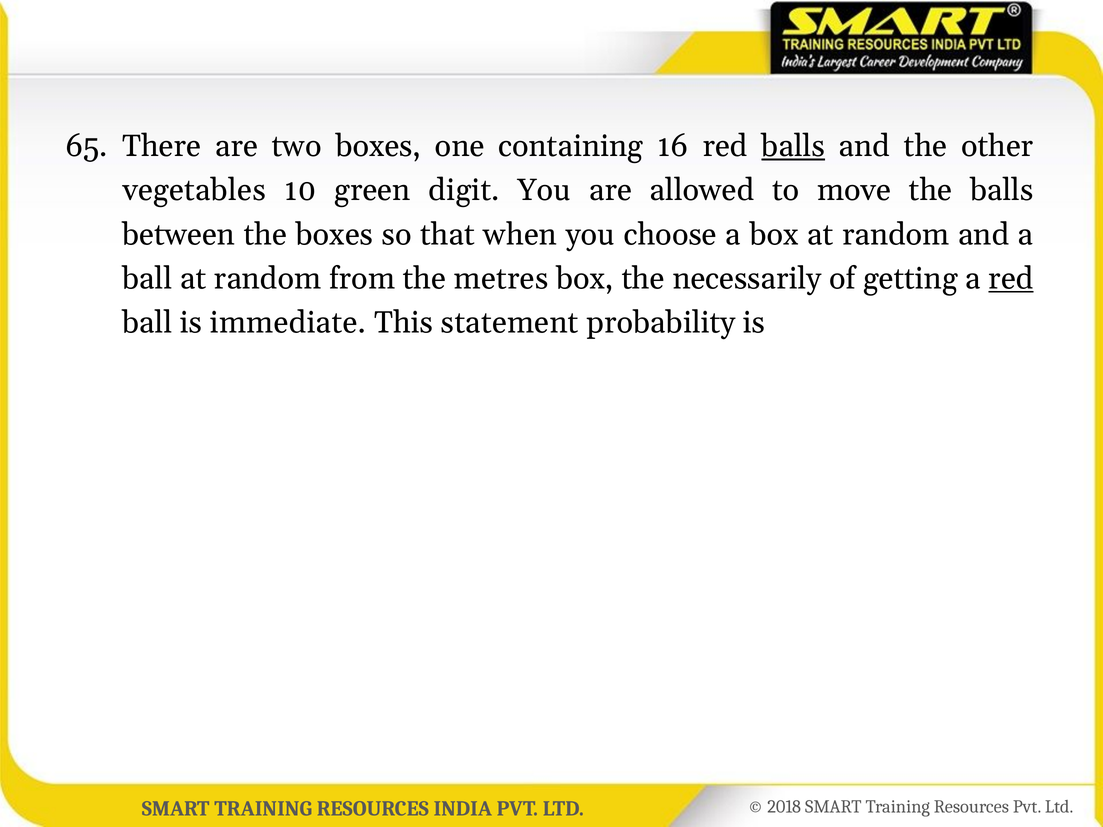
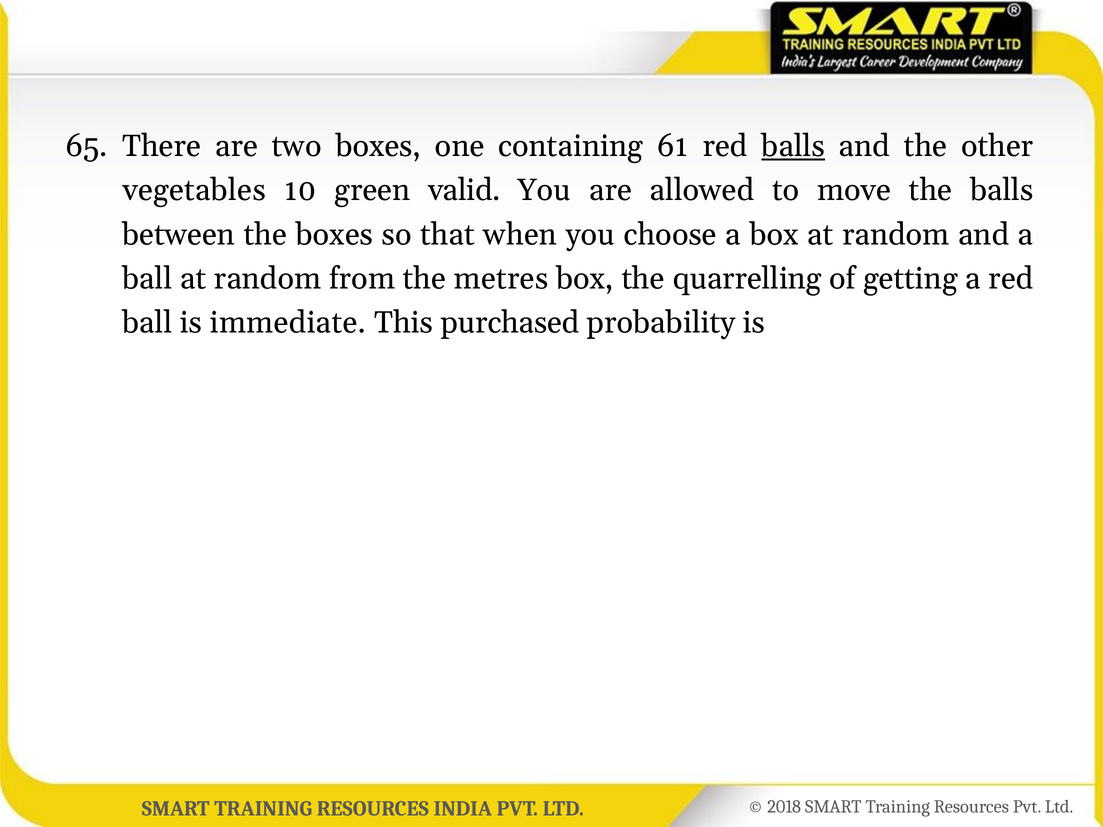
16: 16 -> 61
digit: digit -> valid
necessarily: necessarily -> quarrelling
red at (1011, 279) underline: present -> none
statement: statement -> purchased
